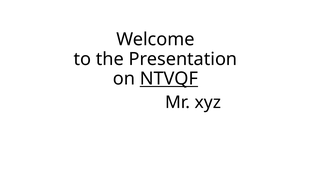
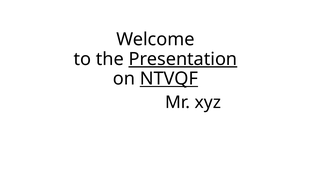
Presentation underline: none -> present
